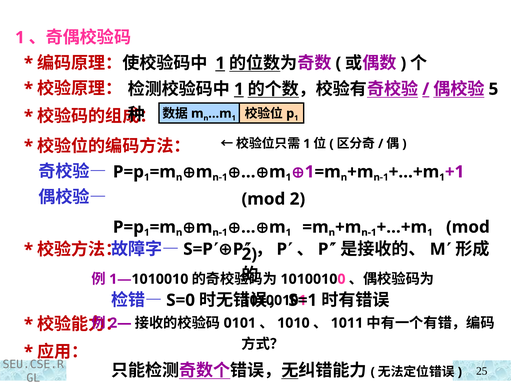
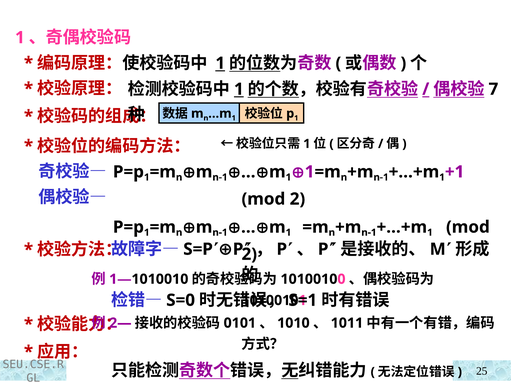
5: 5 -> 7
